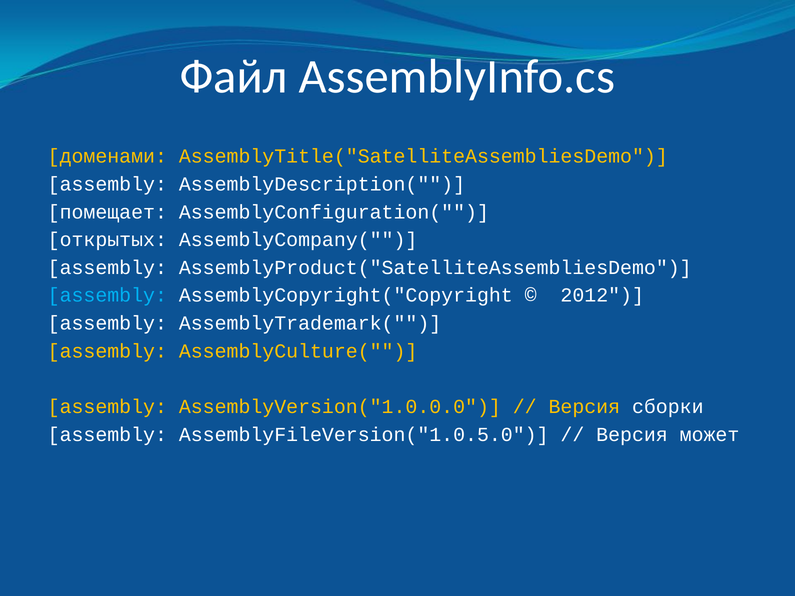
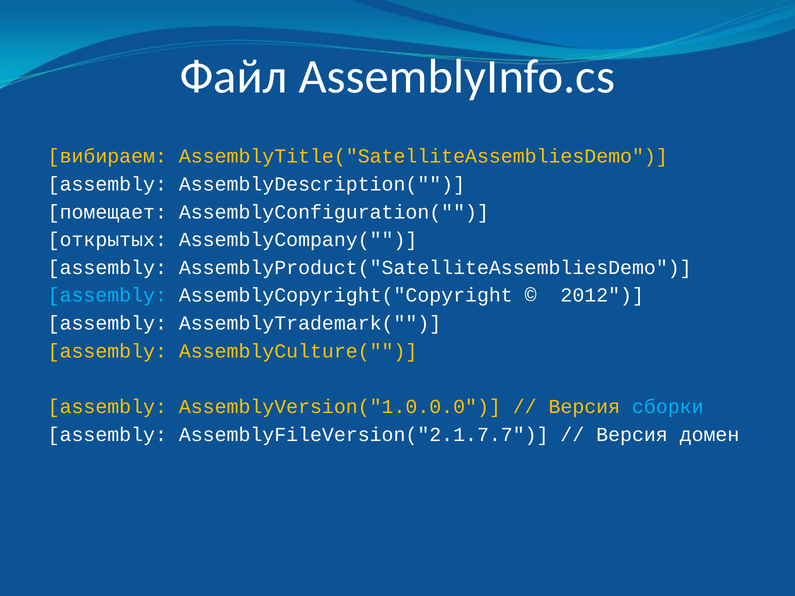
доменами: доменами -> вибираем
сборки colour: white -> light blue
AssemblyFileVersion("1.0.5.0: AssemblyFileVersion("1.0.5.0 -> AssemblyFileVersion("2.1.7.7
может: может -> домен
